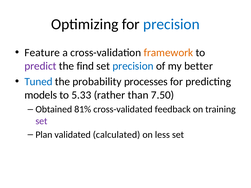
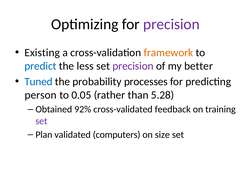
precision at (171, 24) colour: blue -> purple
Feature: Feature -> Existing
predict colour: purple -> blue
find: find -> less
precision at (133, 66) colour: blue -> purple
models: models -> person
5.33: 5.33 -> 0.05
7.50: 7.50 -> 5.28
81%: 81% -> 92%
calculated: calculated -> computers
less: less -> size
